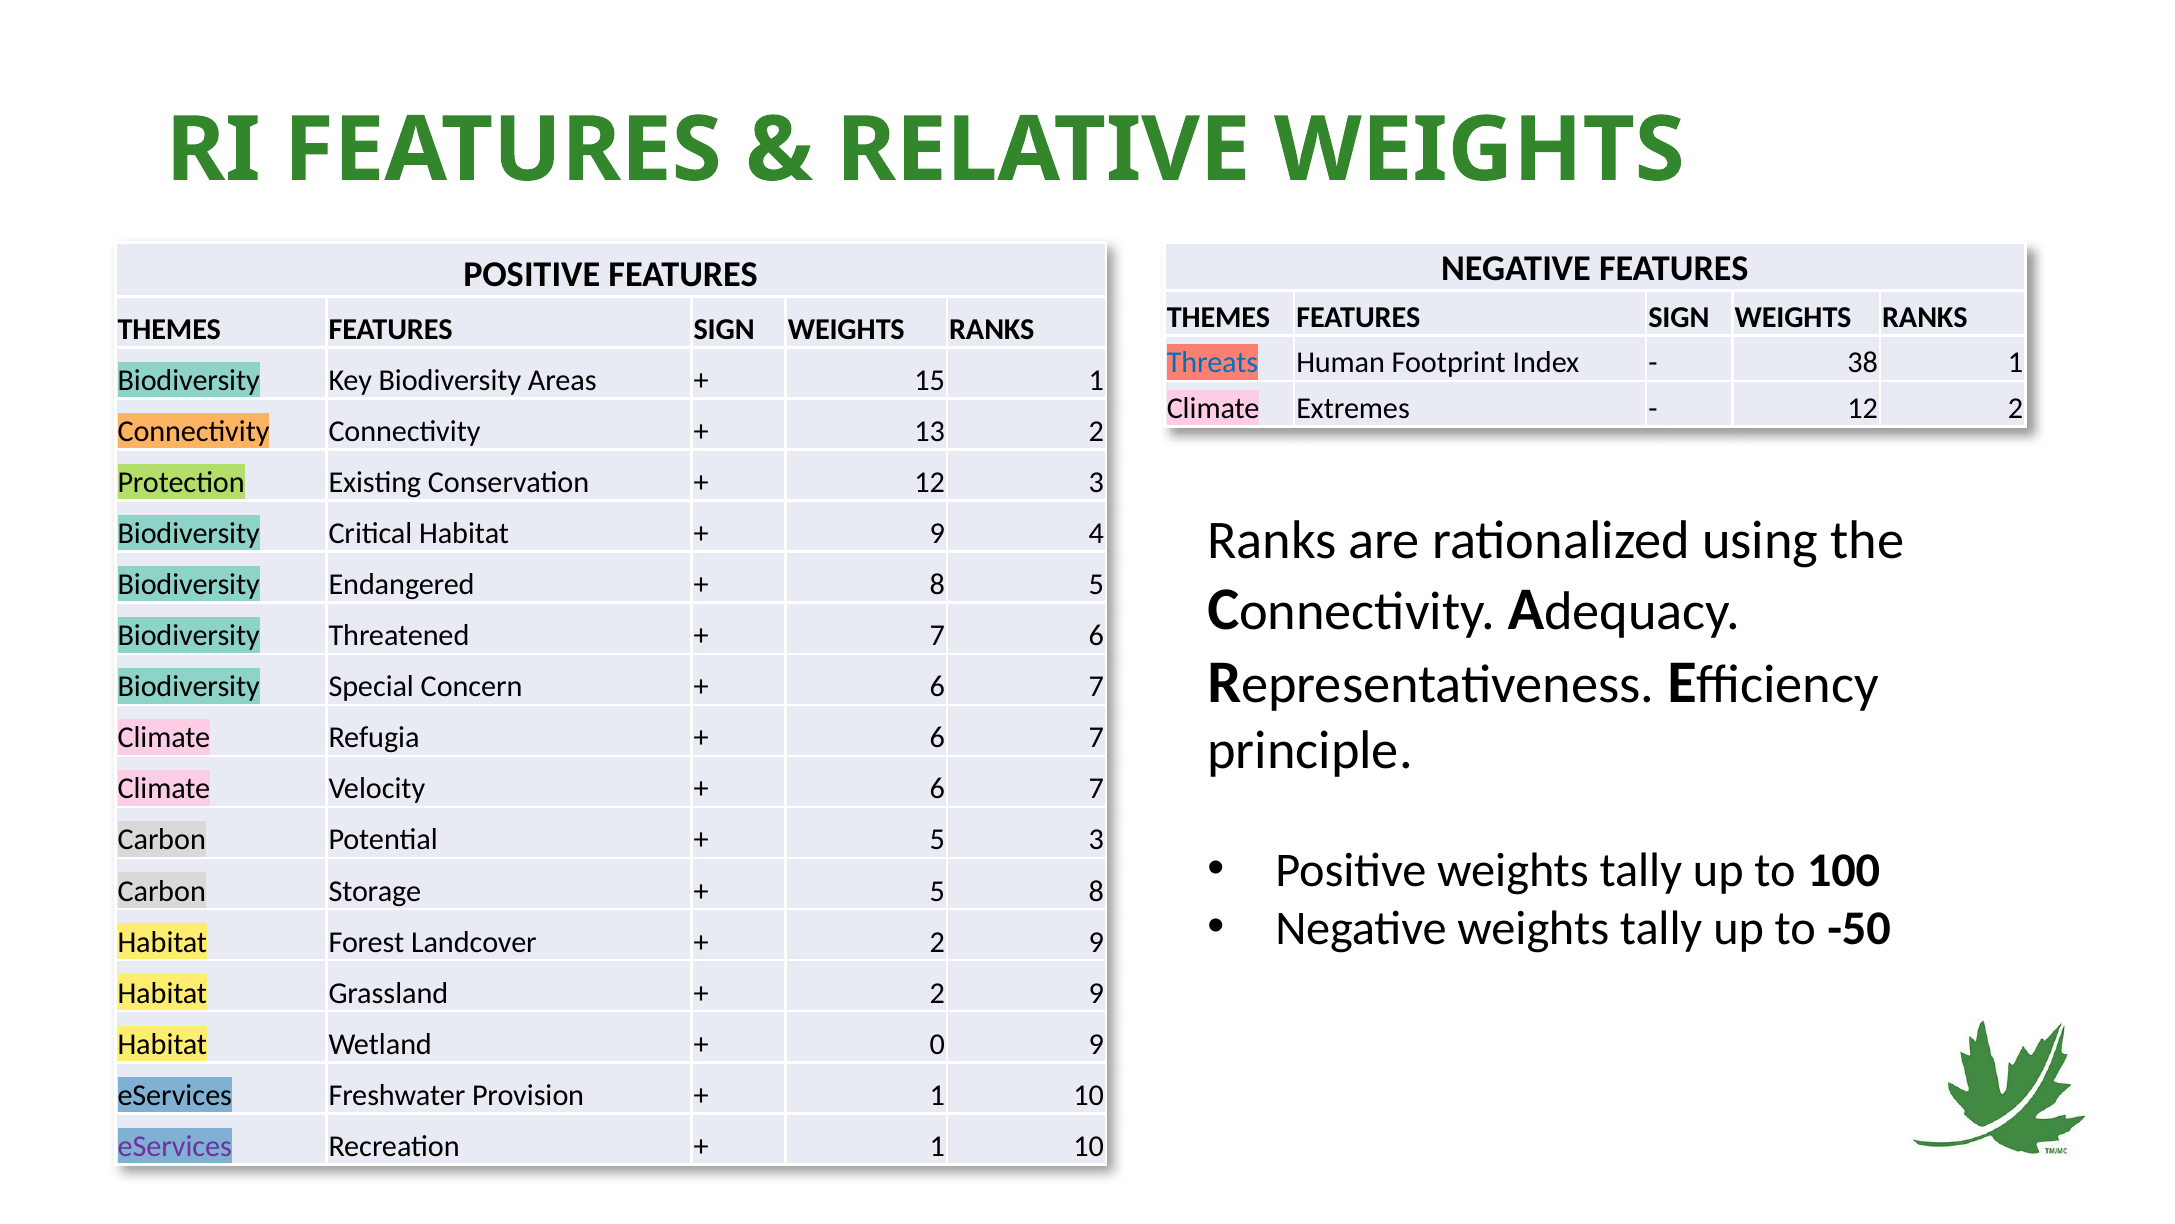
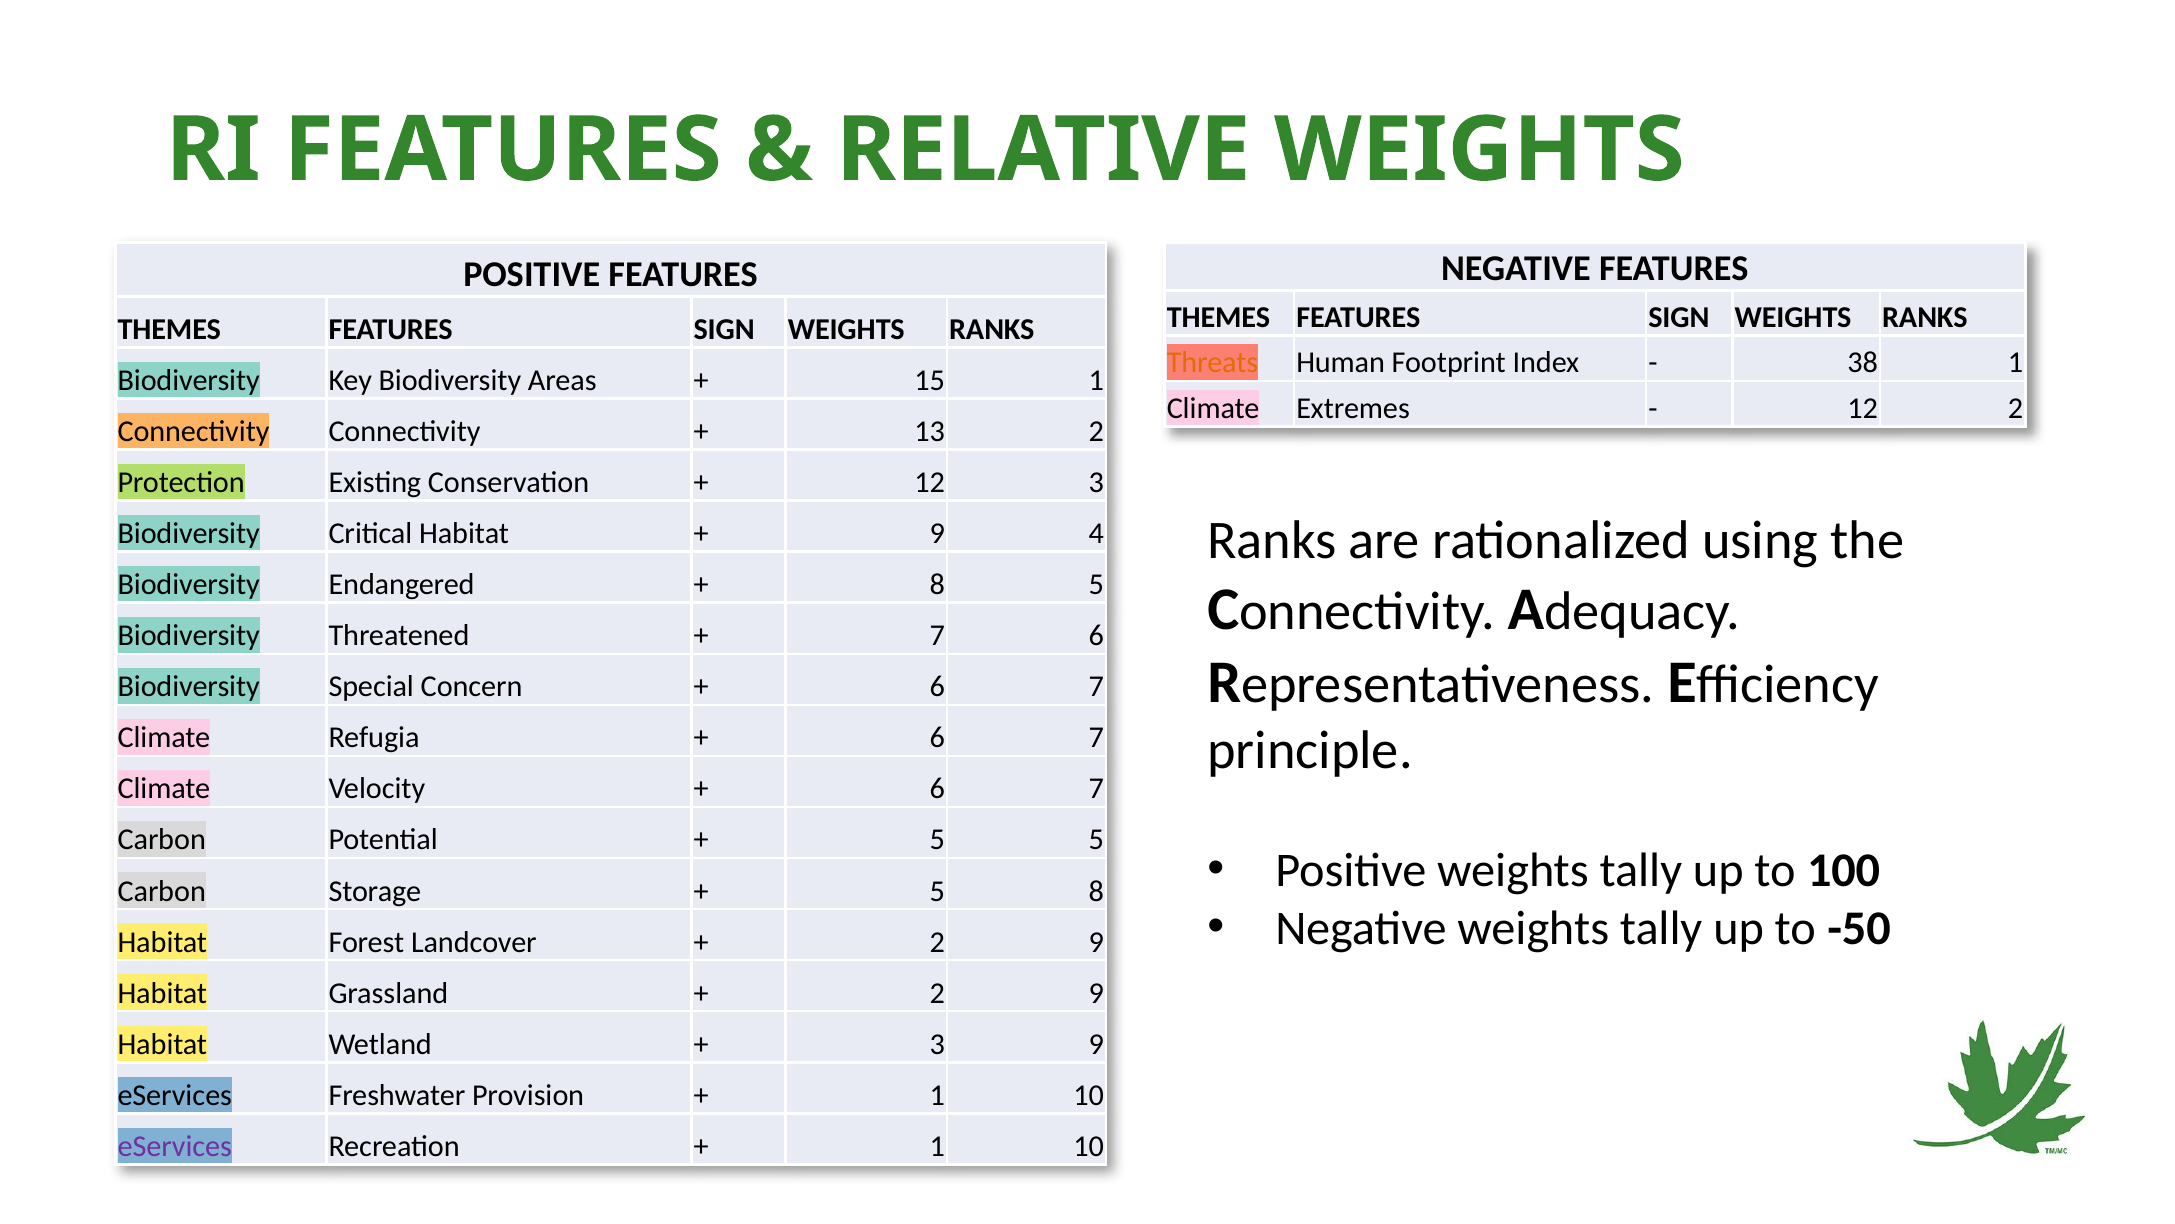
Threats colour: blue -> orange
5 3: 3 -> 5
0 at (937, 1044): 0 -> 3
